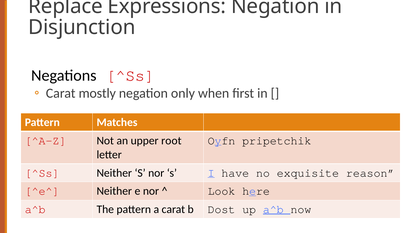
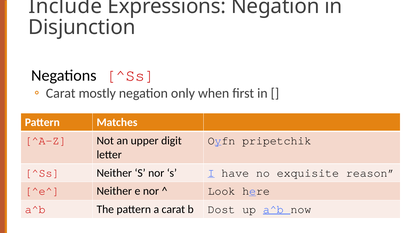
Replace: Replace -> Include
root: root -> digit
